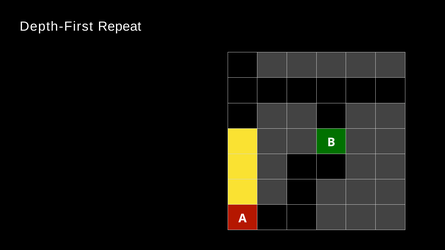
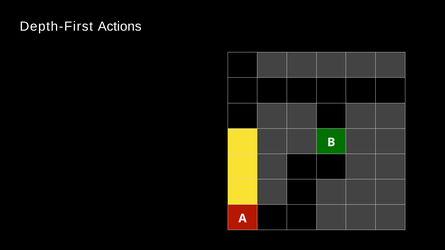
Repeat: Repeat -> Actions
